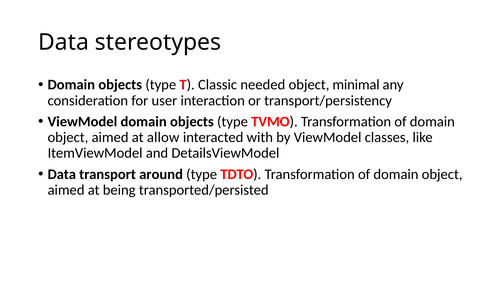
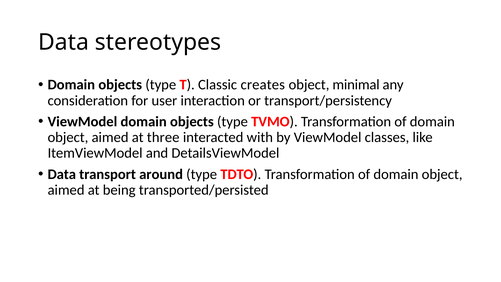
needed: needed -> creates
allow: allow -> three
